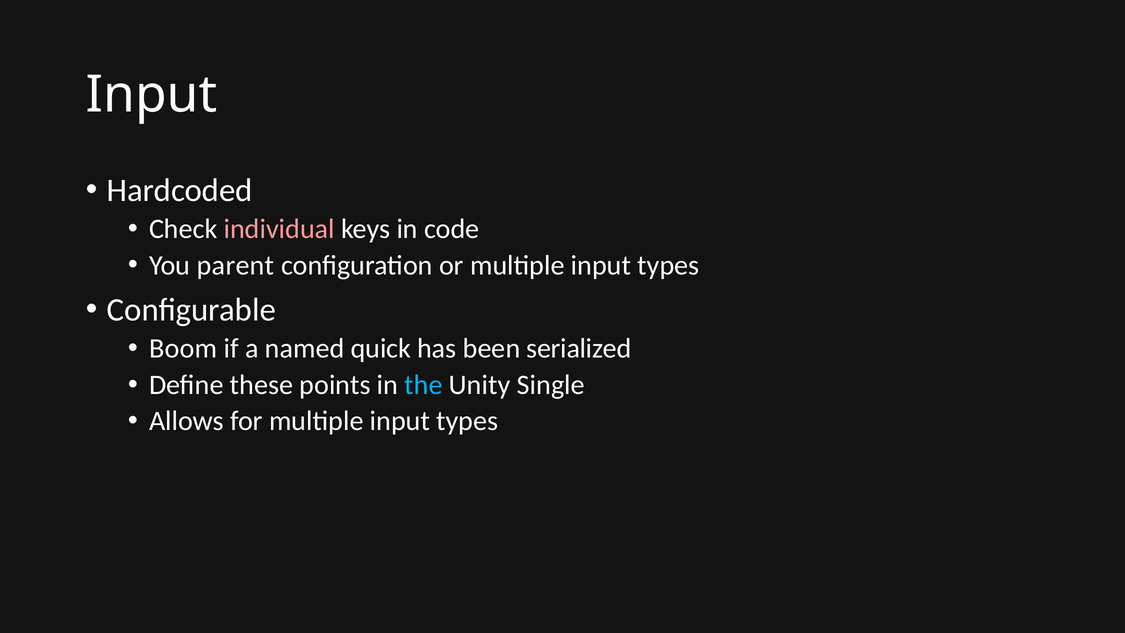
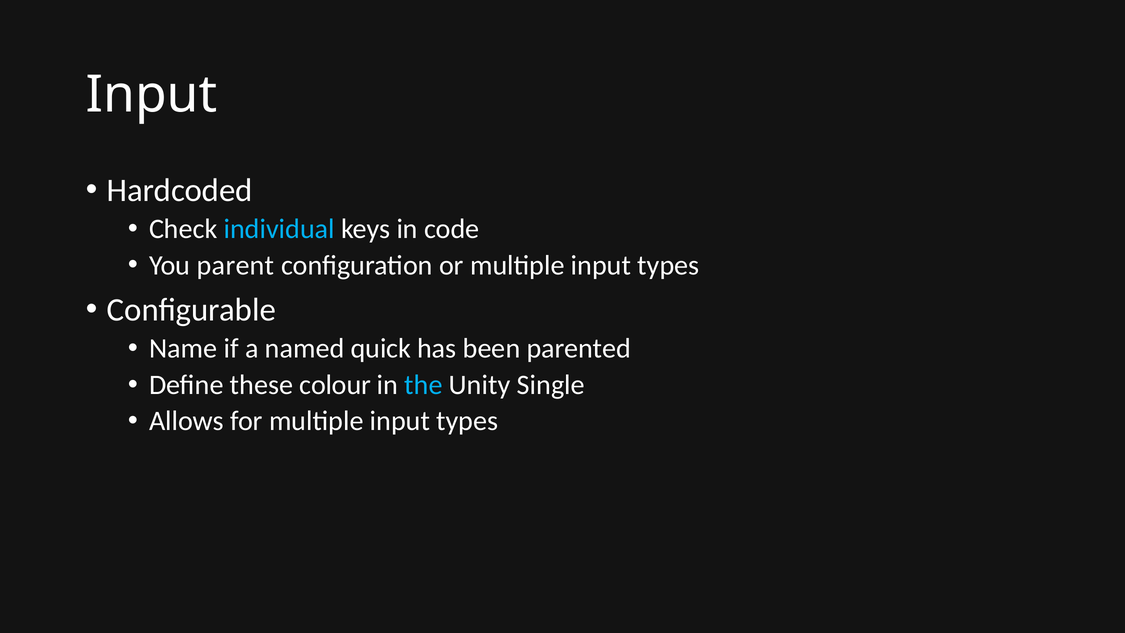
individual colour: pink -> light blue
Boom: Boom -> Name
serialized: serialized -> parented
points: points -> colour
